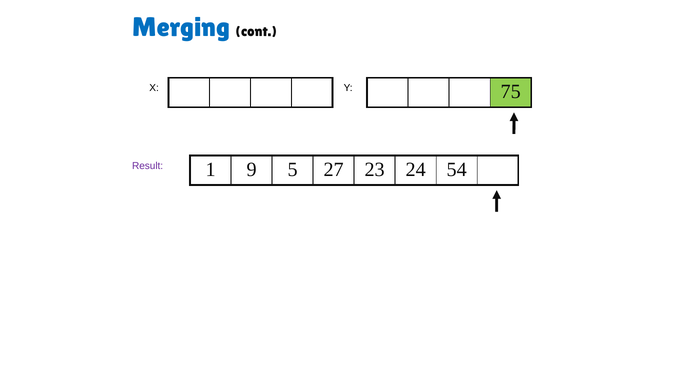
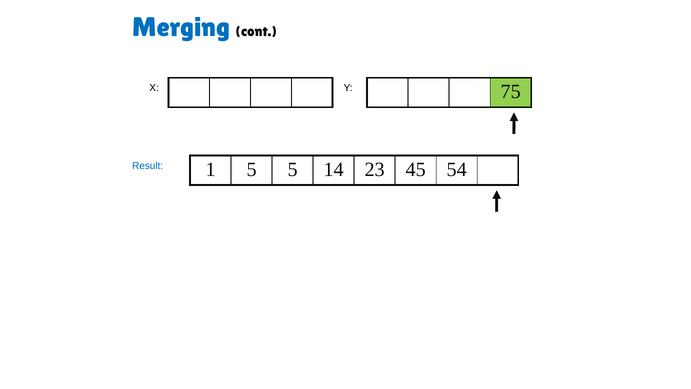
1 9: 9 -> 5
27: 27 -> 14
24: 24 -> 45
Result colour: purple -> blue
